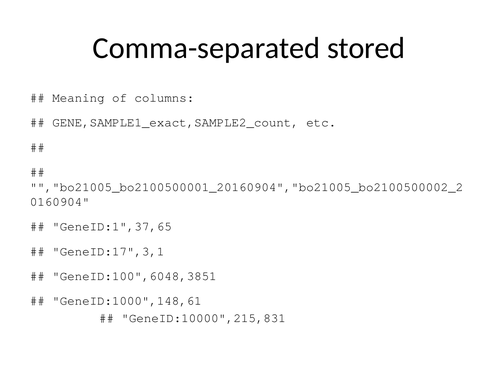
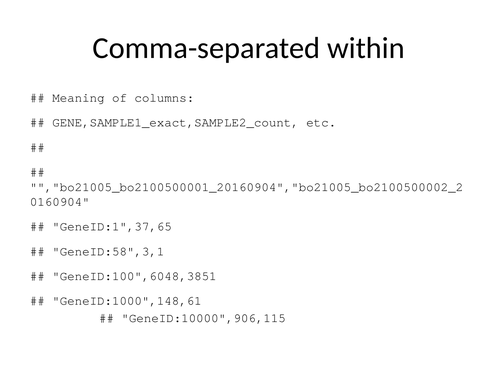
stored: stored -> within
GeneID:17",3,1: GeneID:17",3,1 -> GeneID:58",3,1
GeneID:10000",215,831: GeneID:10000",215,831 -> GeneID:10000",906,115
